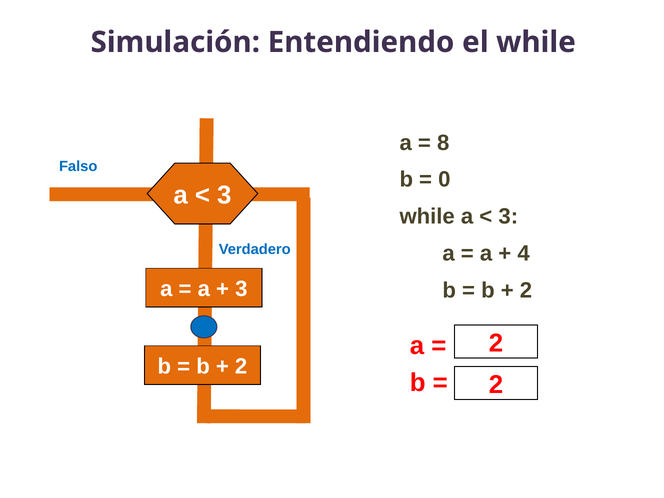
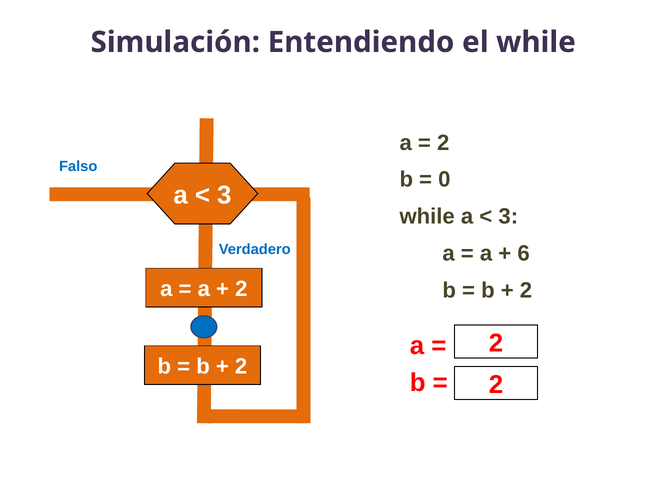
8 at (443, 143): 8 -> 2
4: 4 -> 6
3 at (241, 289): 3 -> 2
